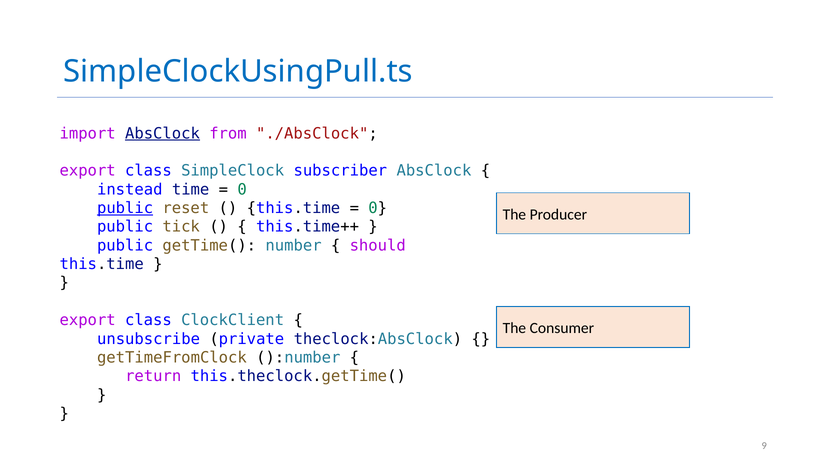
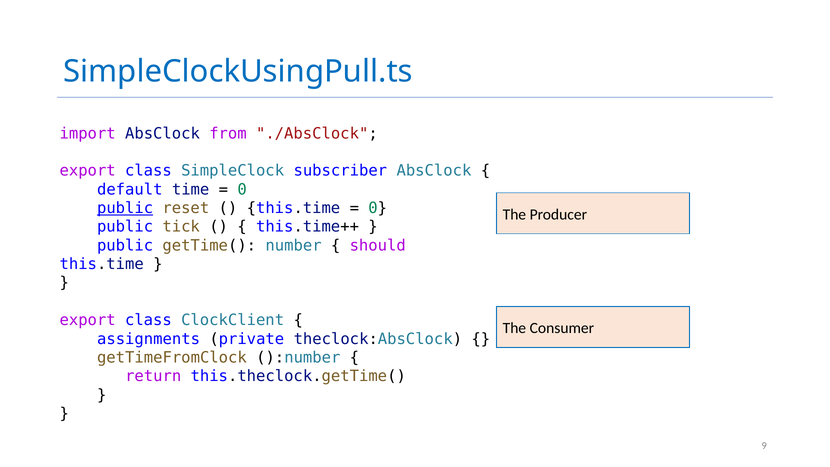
AbsClock at (162, 133) underline: present -> none
instead: instead -> default
unsubscribe: unsubscribe -> assignments
